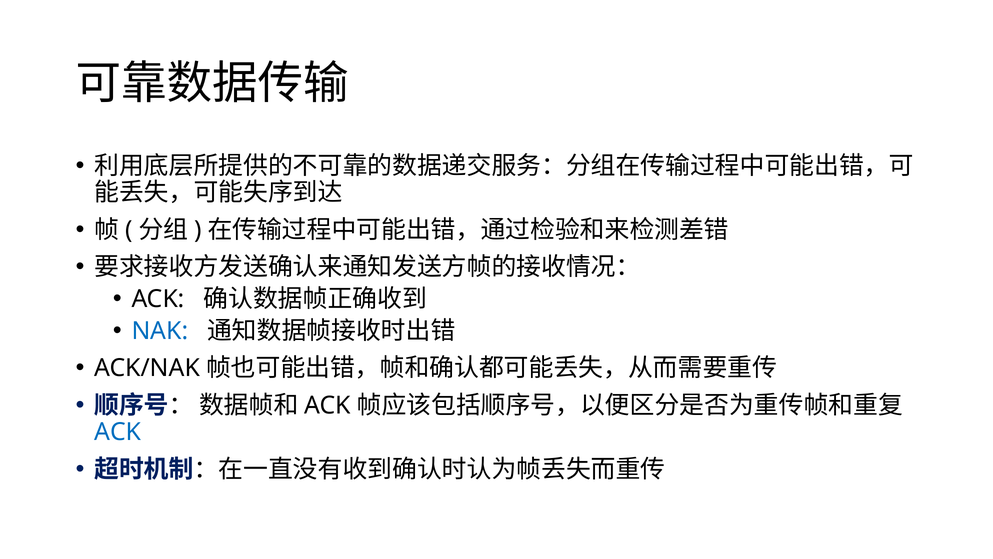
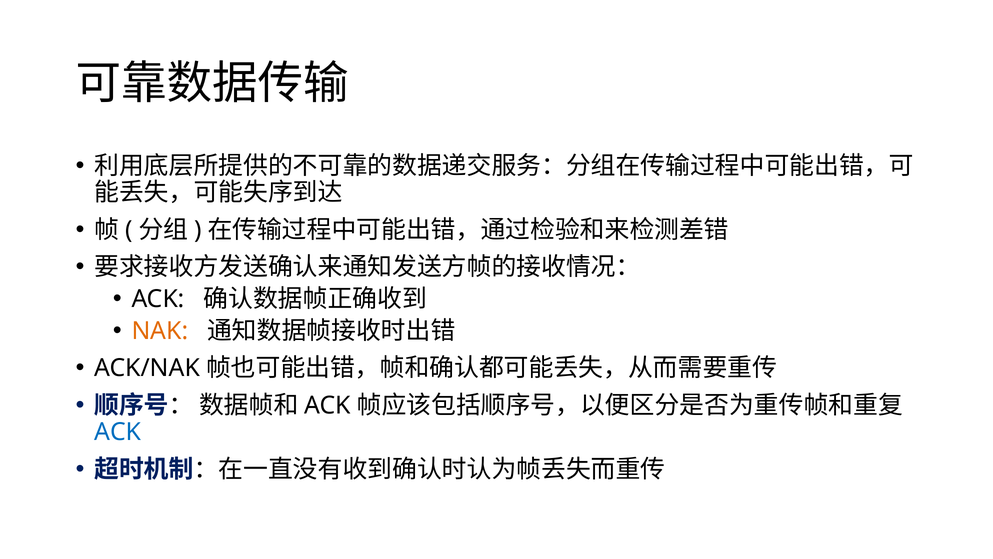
NAK colour: blue -> orange
